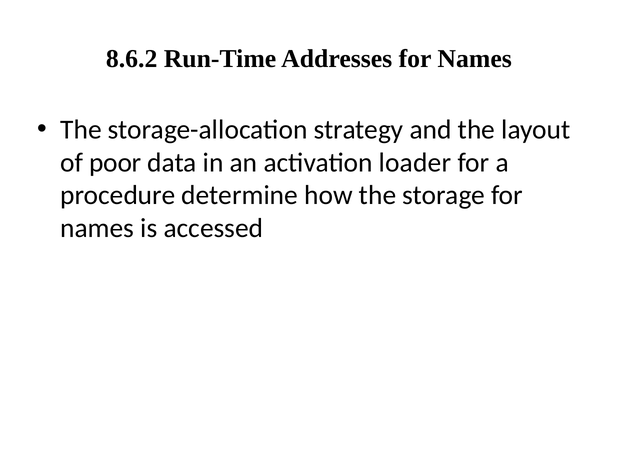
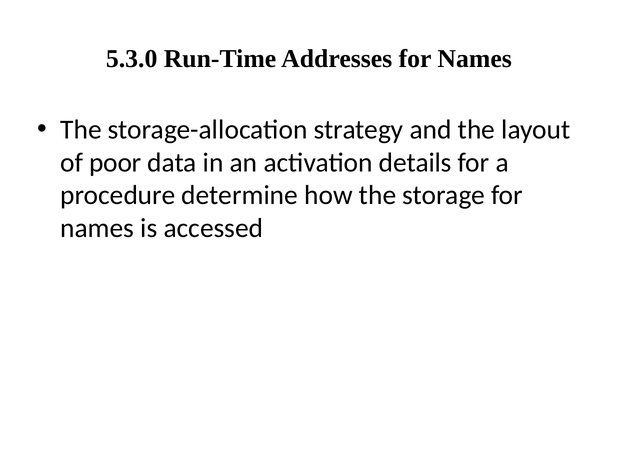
8.6.2: 8.6.2 -> 5.3.0
loader: loader -> details
